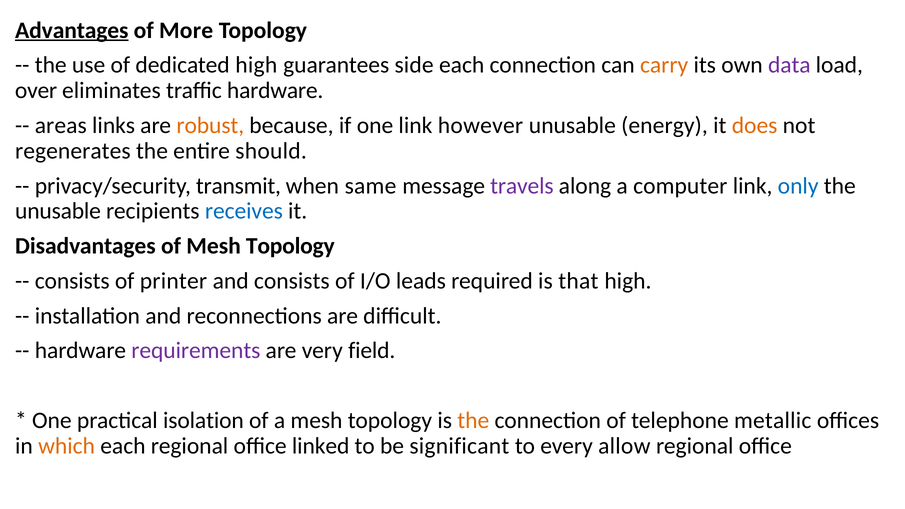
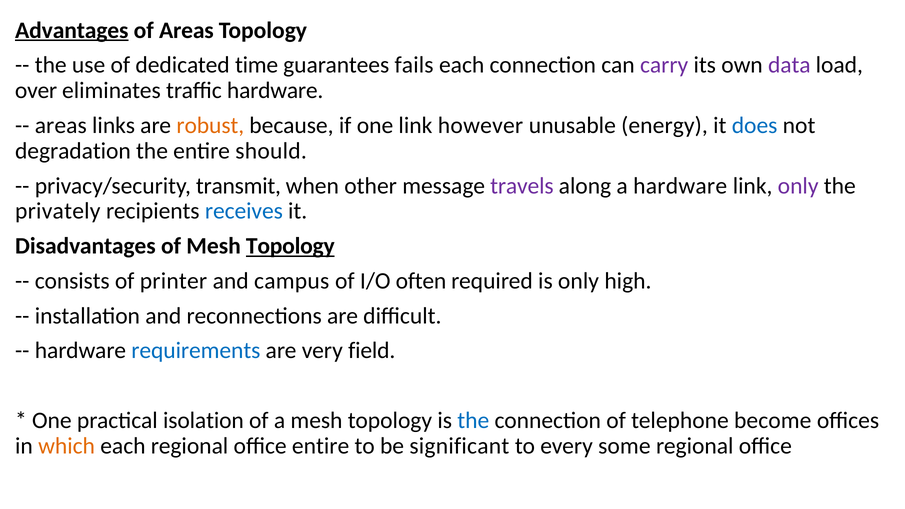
of More: More -> Areas
dedicated high: high -> time
side: side -> fails
carry colour: orange -> purple
does colour: orange -> blue
regenerates: regenerates -> degradation
same: same -> other
a computer: computer -> hardware
only at (798, 186) colour: blue -> purple
unusable at (58, 211): unusable -> privately
Topology at (290, 246) underline: none -> present
and consists: consists -> campus
leads: leads -> often
is that: that -> only
requirements colour: purple -> blue
the at (473, 420) colour: orange -> blue
metallic: metallic -> become
office linked: linked -> entire
allow: allow -> some
